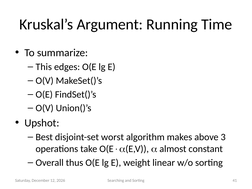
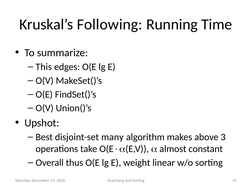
Argument: Argument -> Following
worst: worst -> many
